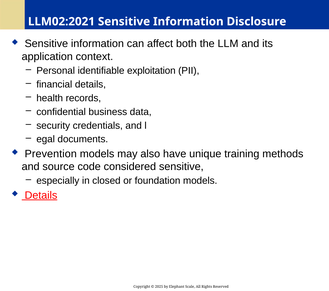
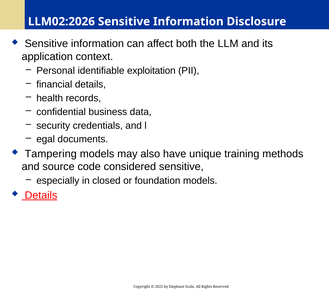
LLM02:2021: LLM02:2021 -> LLM02:2026
Prevention: Prevention -> Tampering
